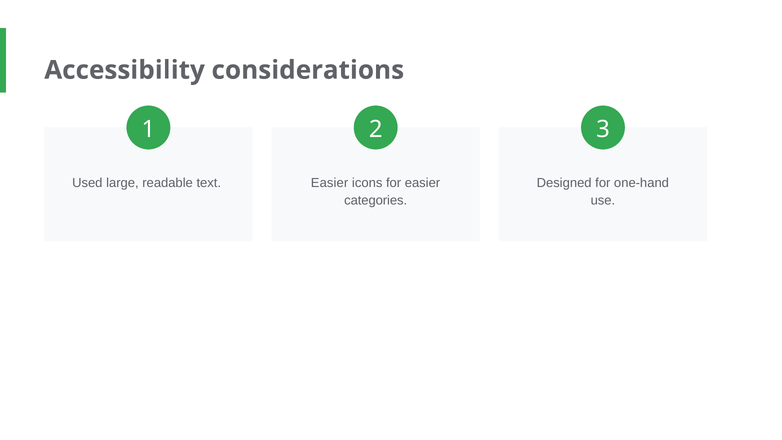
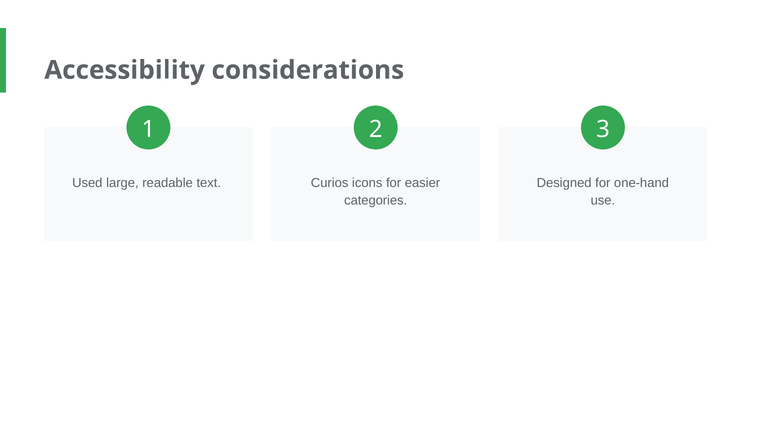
text Easier: Easier -> Curios
